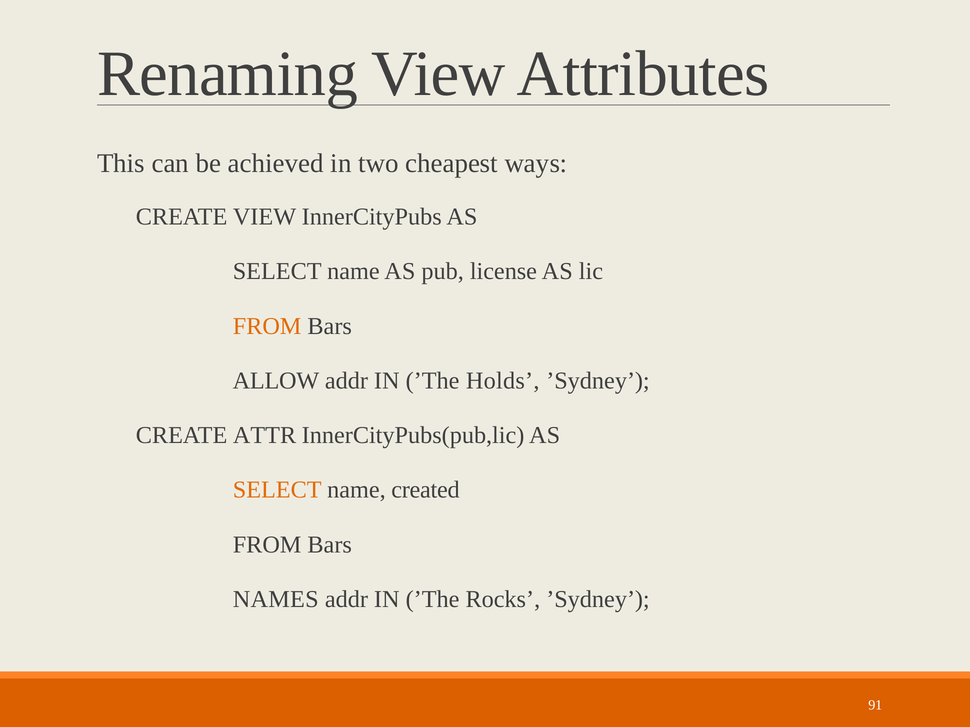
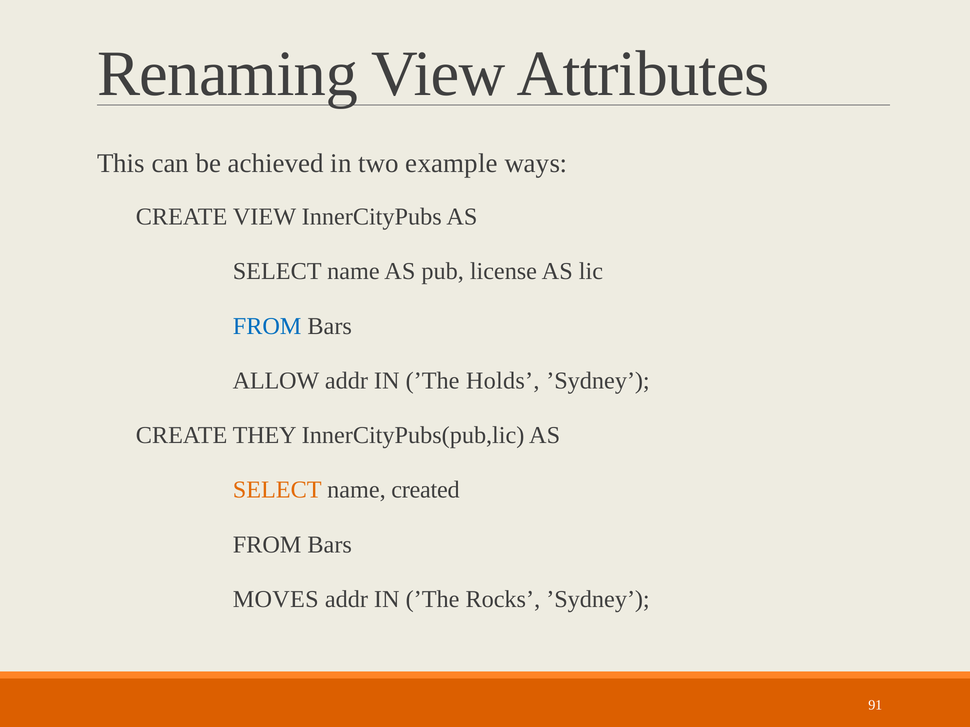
cheapest: cheapest -> example
FROM at (267, 326) colour: orange -> blue
ATTR: ATTR -> THEY
NAMES: NAMES -> MOVES
